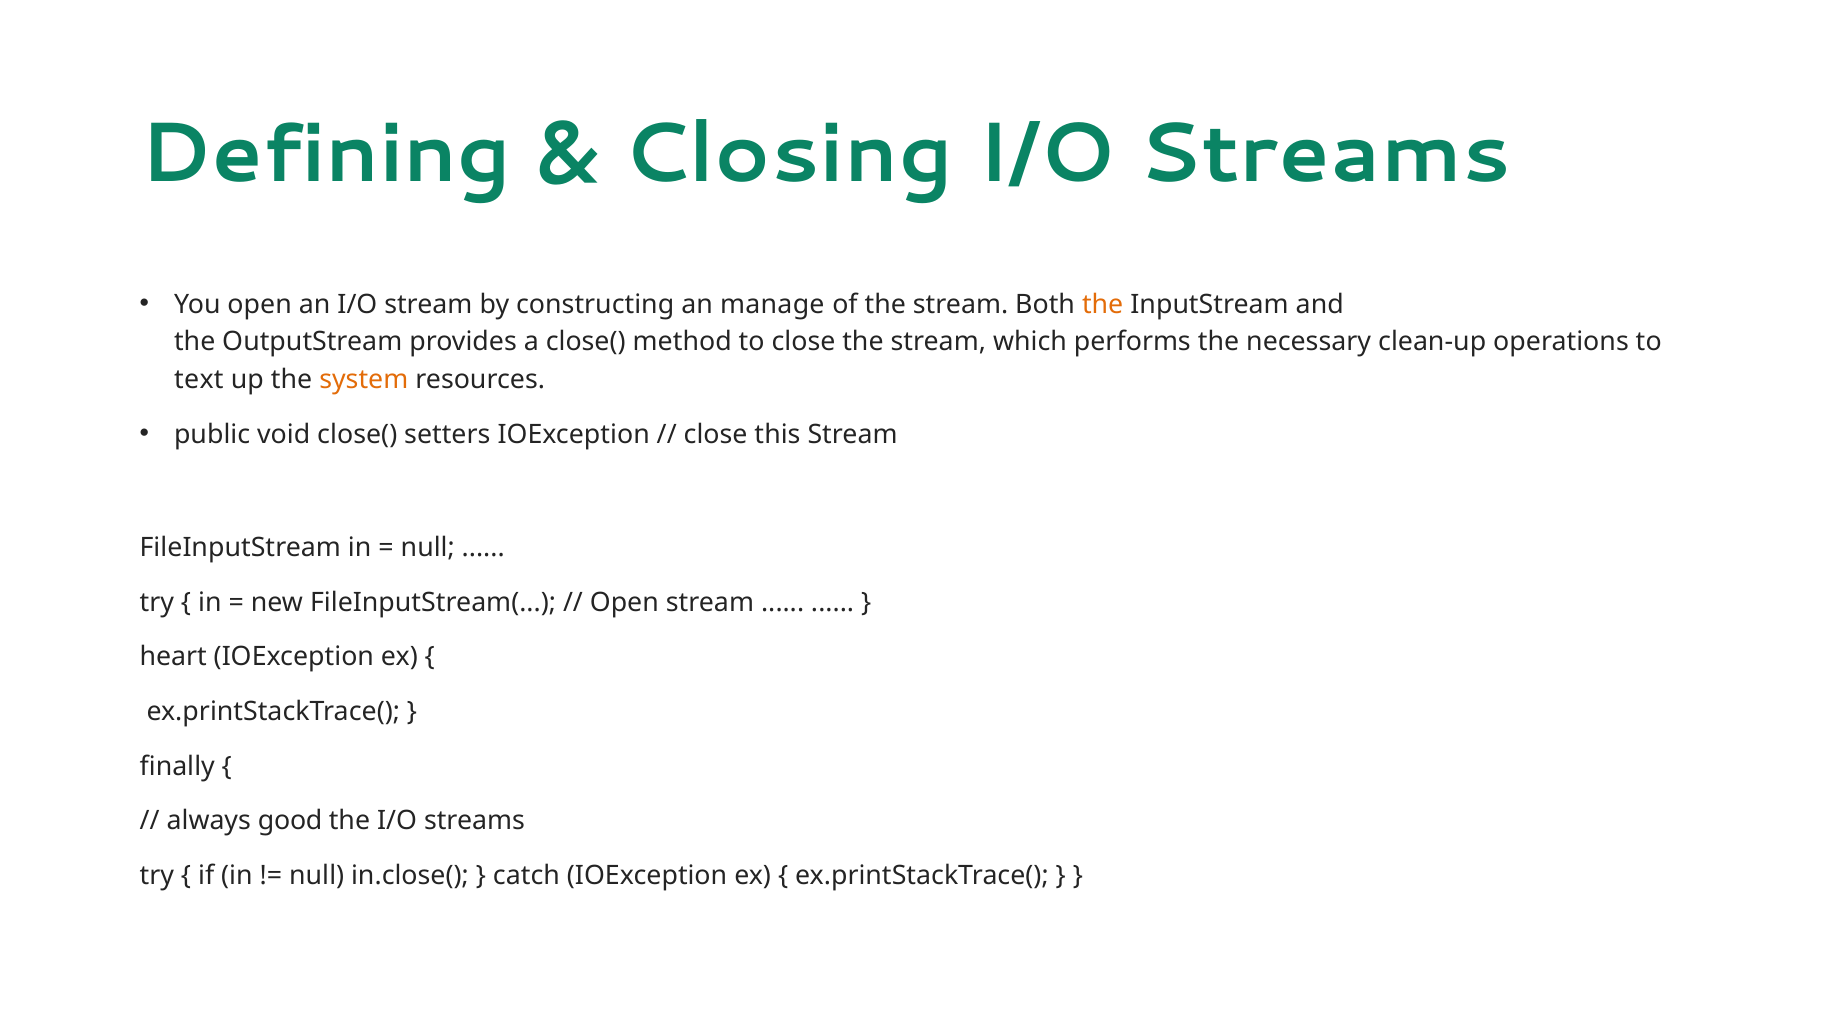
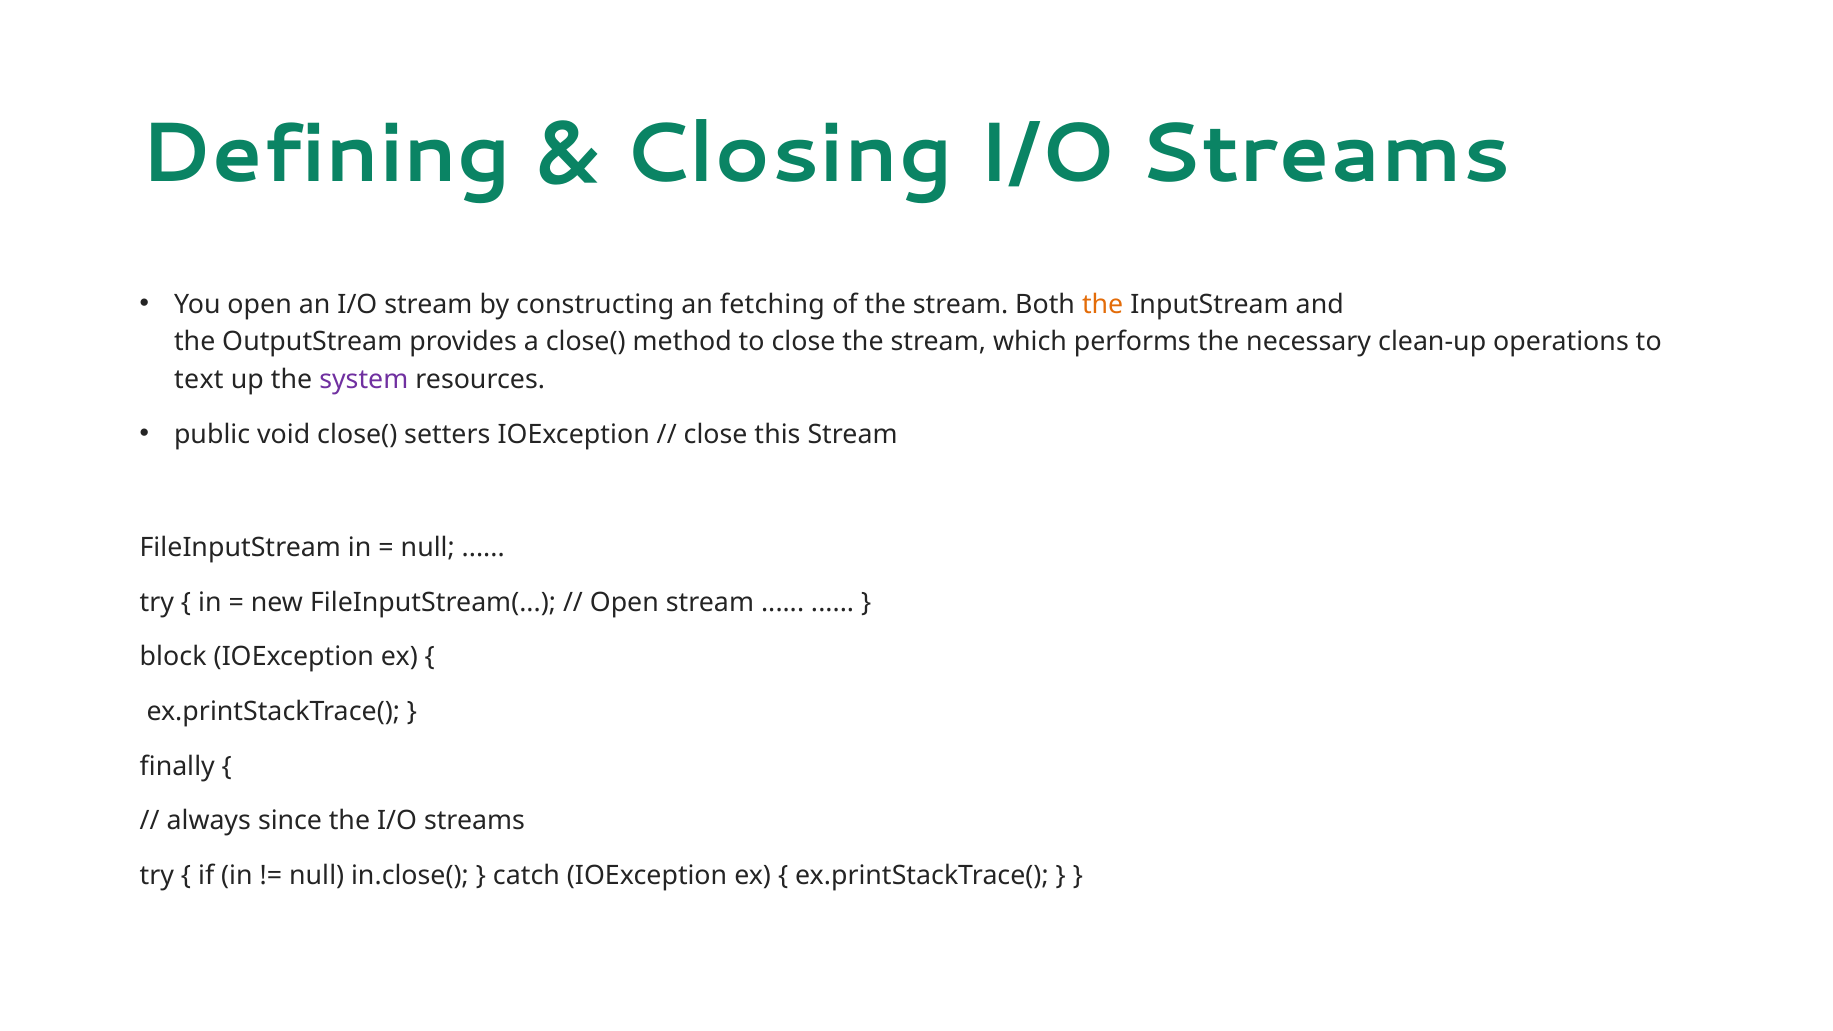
manage: manage -> fetching
system colour: orange -> purple
heart: heart -> block
good: good -> since
